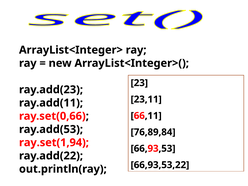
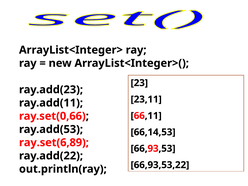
76,89,84: 76,89,84 -> 66,14,53
ray.set(1,94: ray.set(1,94 -> ray.set(6,89
